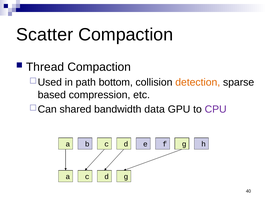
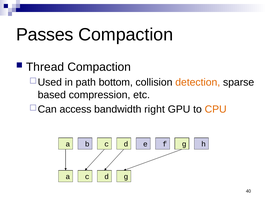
Scatter: Scatter -> Passes
shared: shared -> access
data: data -> right
CPU colour: purple -> orange
